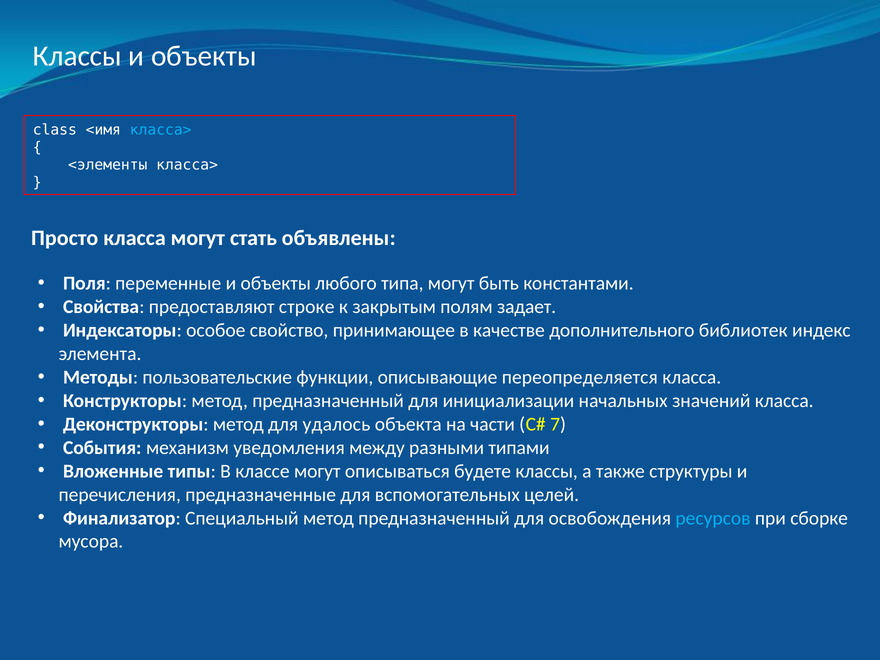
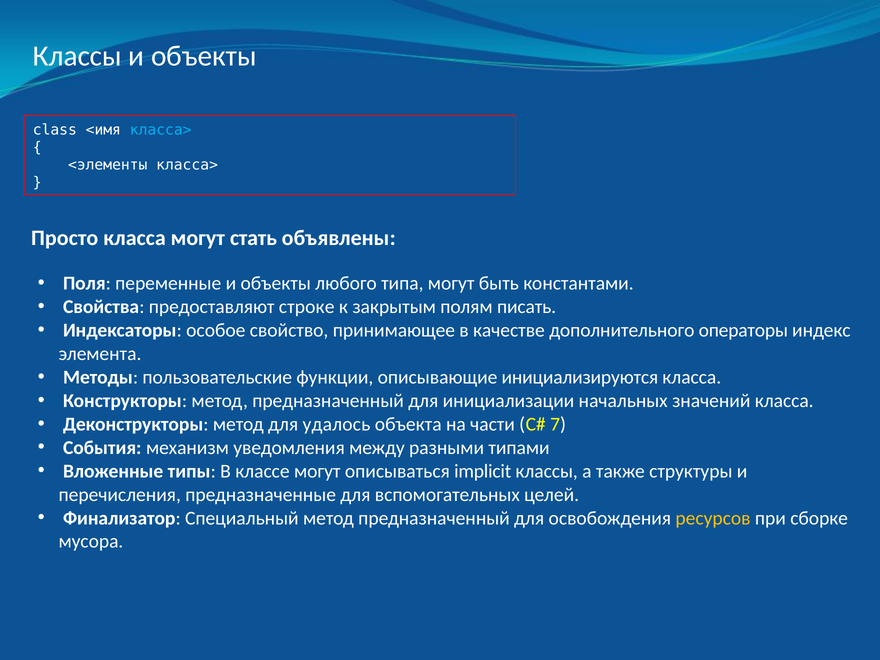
задает: задает -> писать
библиотек: библиотек -> операторы
переопределяется: переопределяется -> инициализируются
будете: будете -> implicit
ресурсов colour: light blue -> yellow
